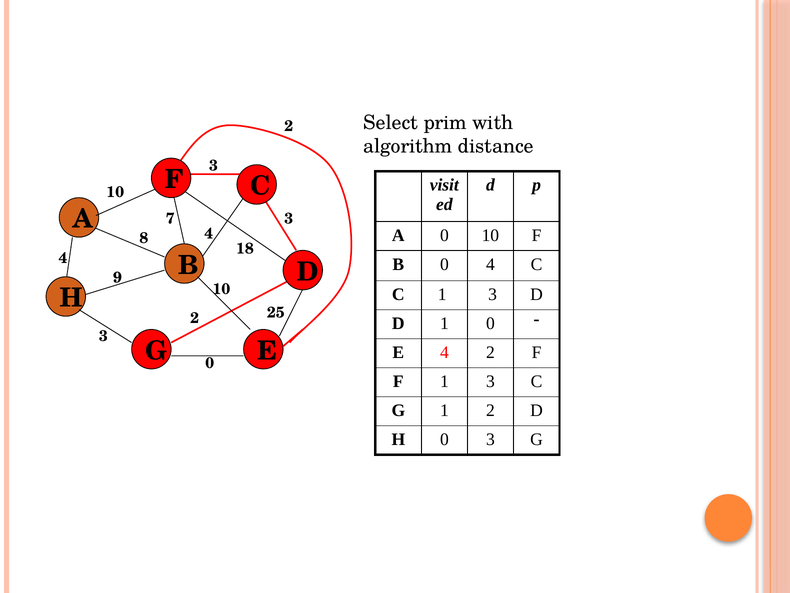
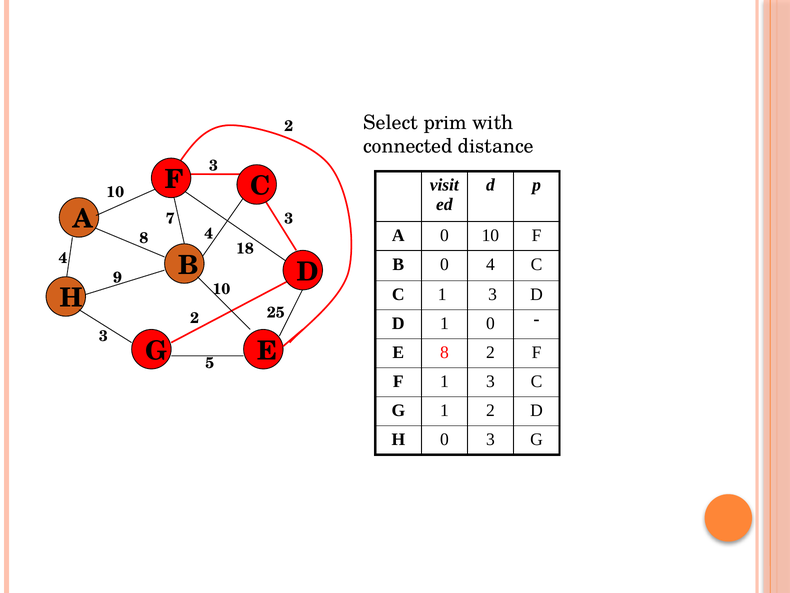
algorithm: algorithm -> connected
G 0: 0 -> 5
E 4: 4 -> 8
